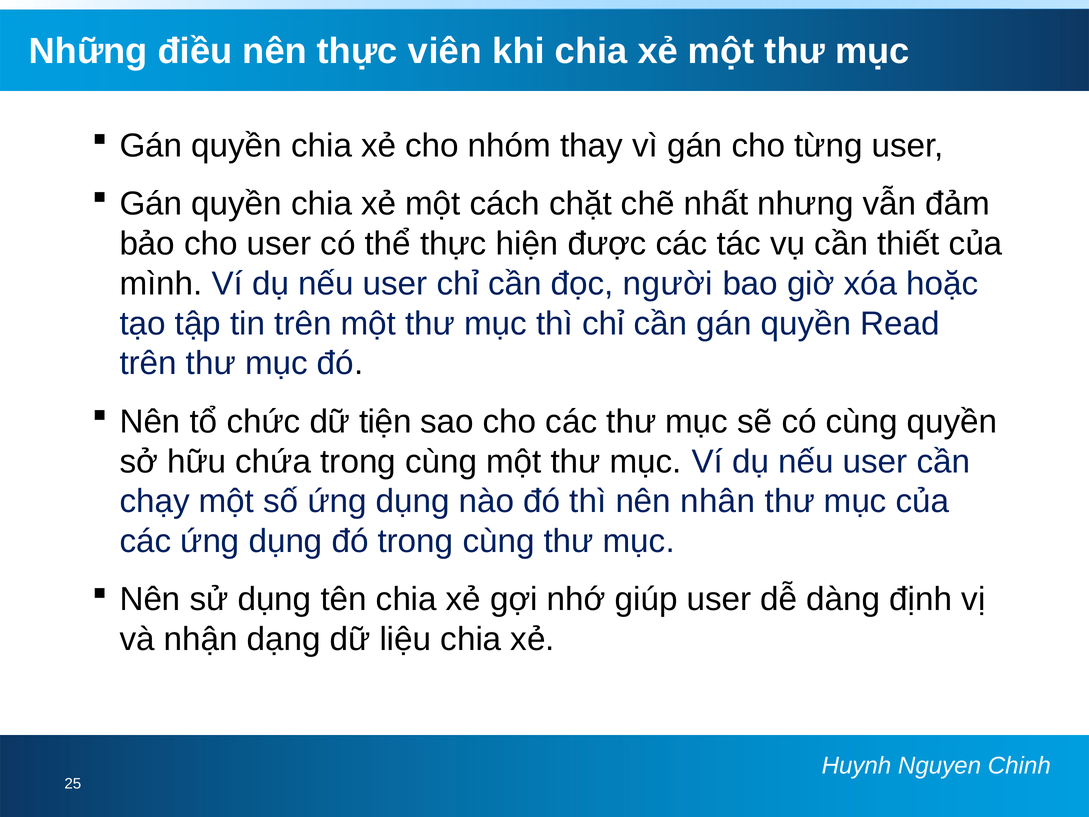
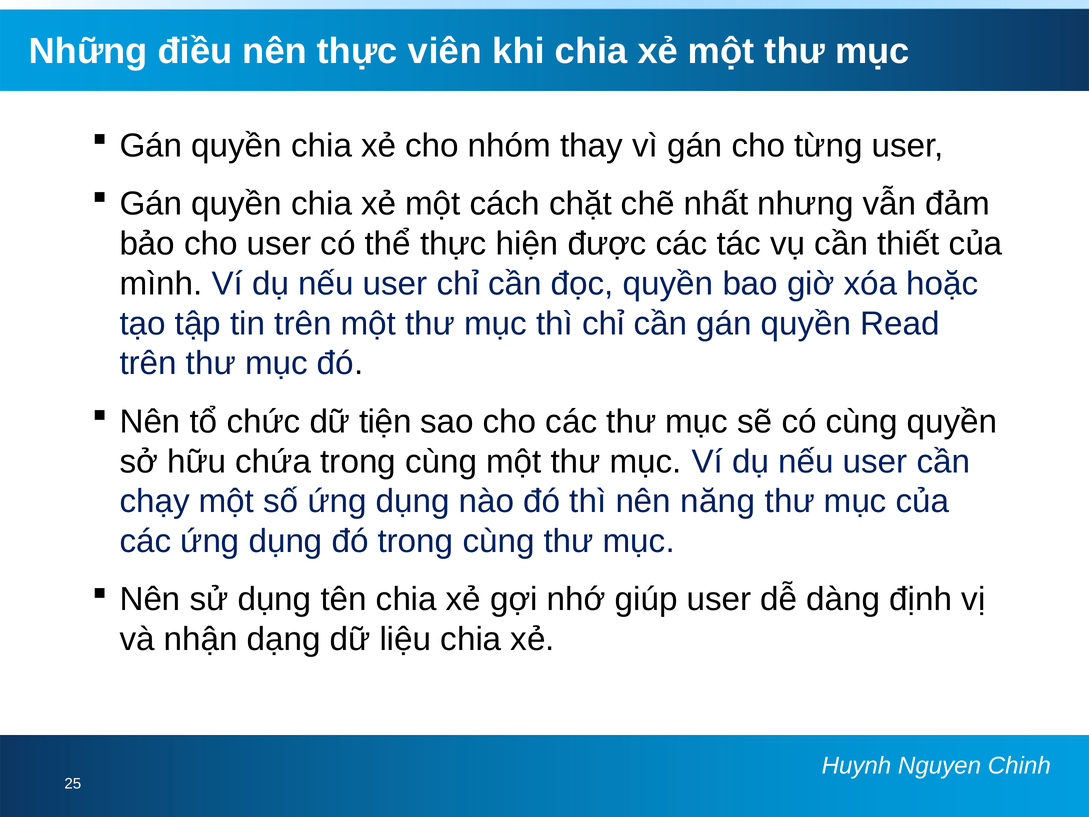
đọc người: người -> quyền
nhân: nhân -> năng
